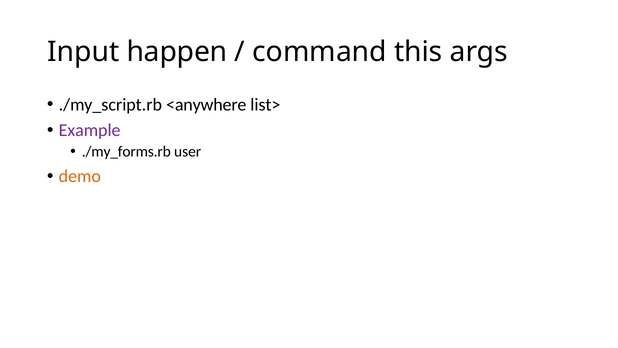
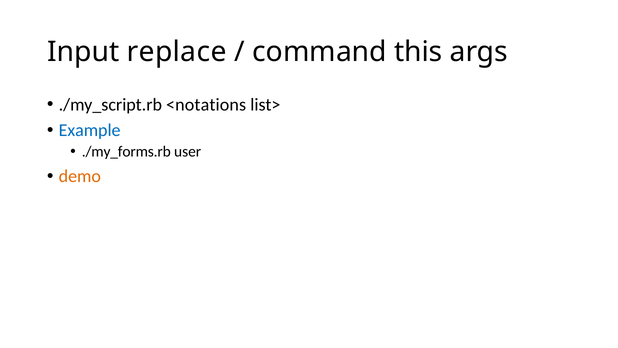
happen: happen -> replace
<anywhere: <anywhere -> <notations
Example colour: purple -> blue
